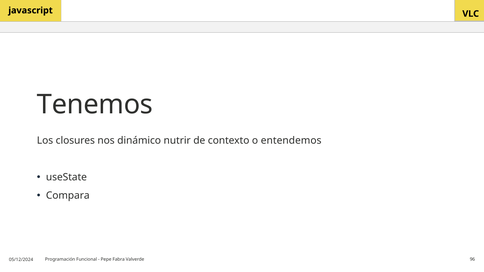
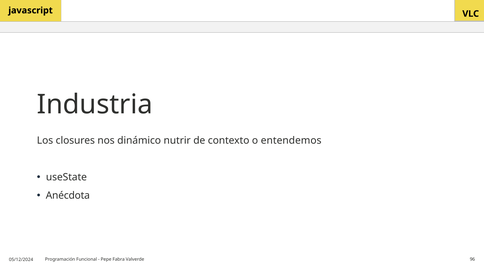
Tenemos: Tenemos -> Industria
Compara: Compara -> Anécdota
